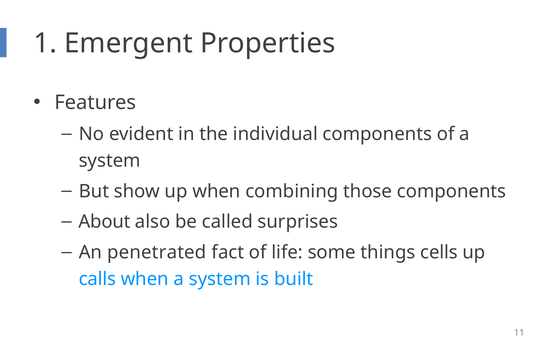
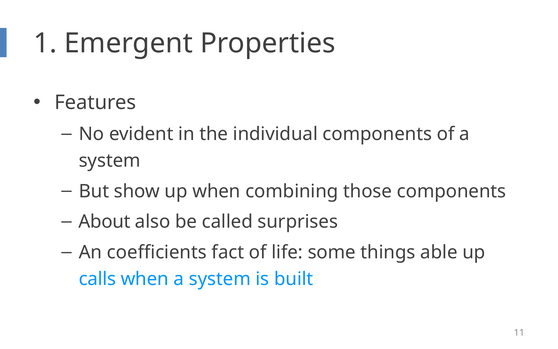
penetrated: penetrated -> coefficients
cells: cells -> able
